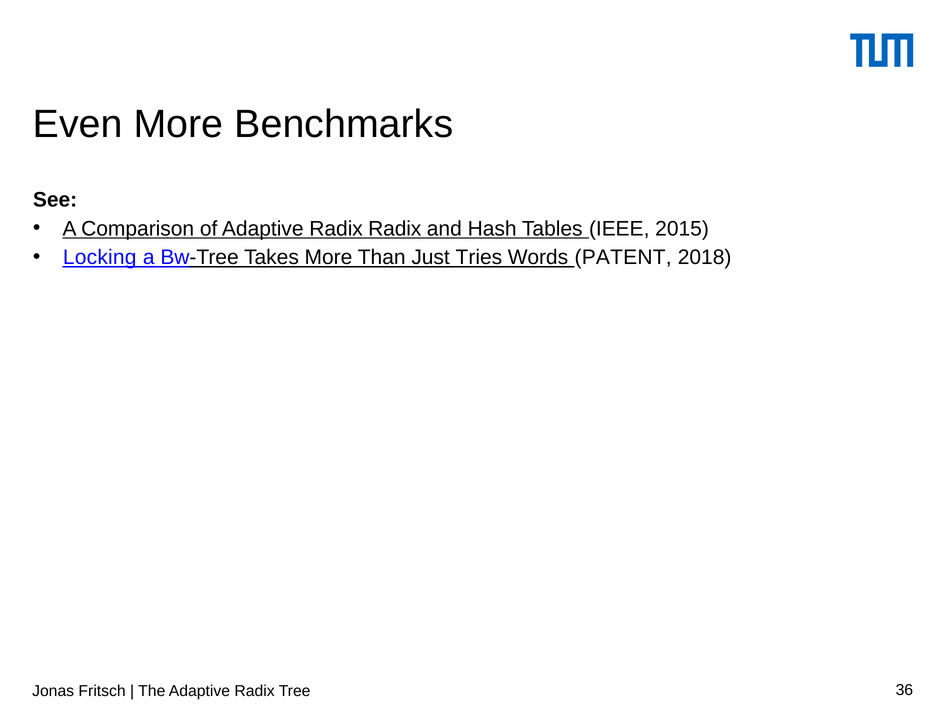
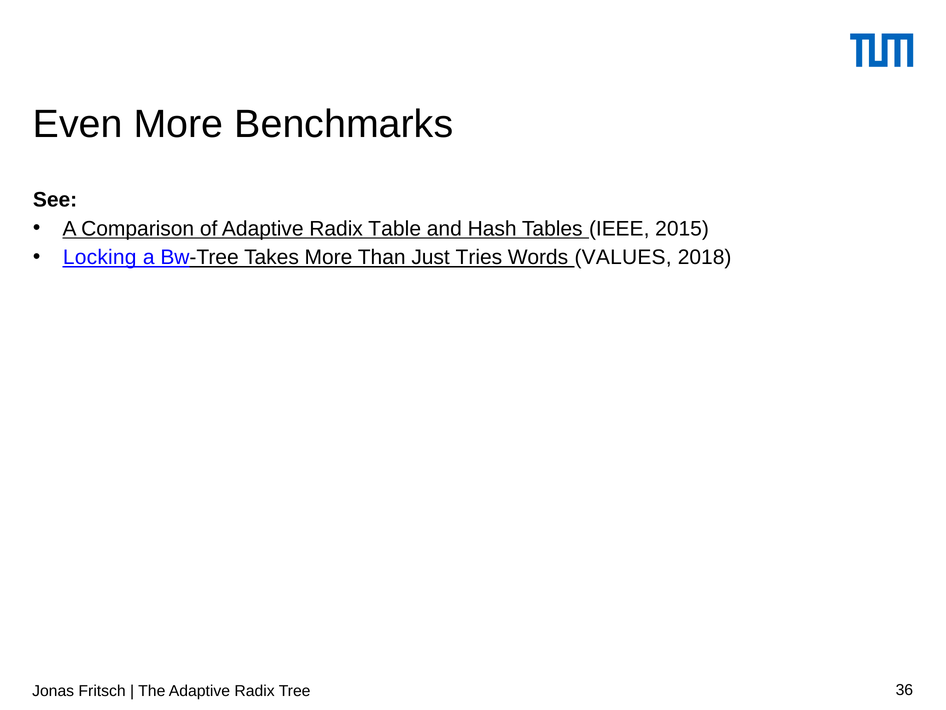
Radix Radix: Radix -> Table
PATENT: PATENT -> VALUES
